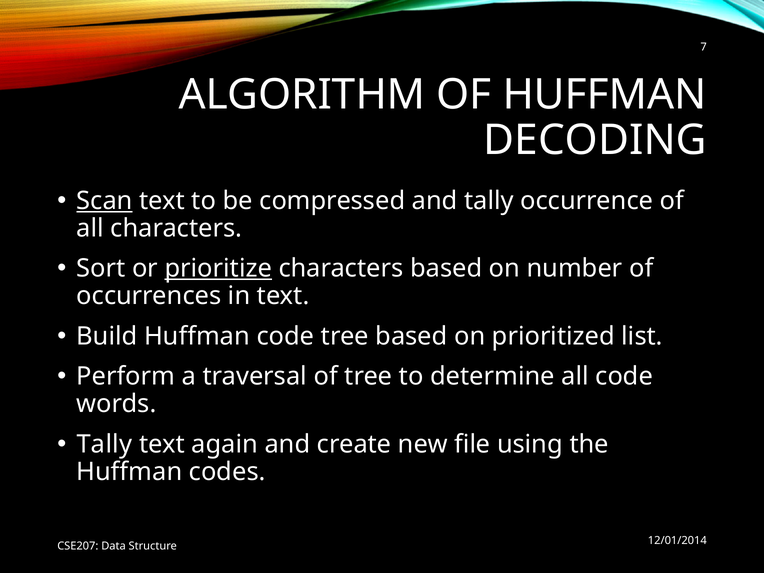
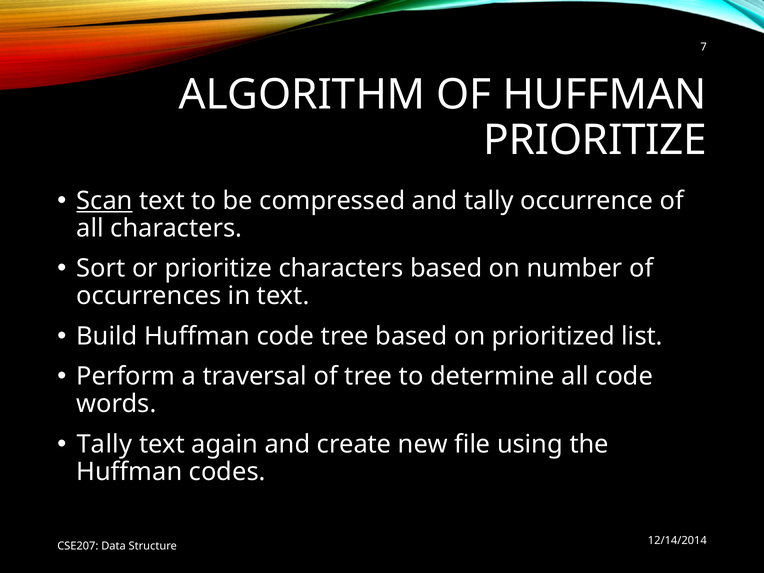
DECODING at (595, 140): DECODING -> PRIORITIZE
prioritize at (218, 268) underline: present -> none
12/01/2014: 12/01/2014 -> 12/14/2014
